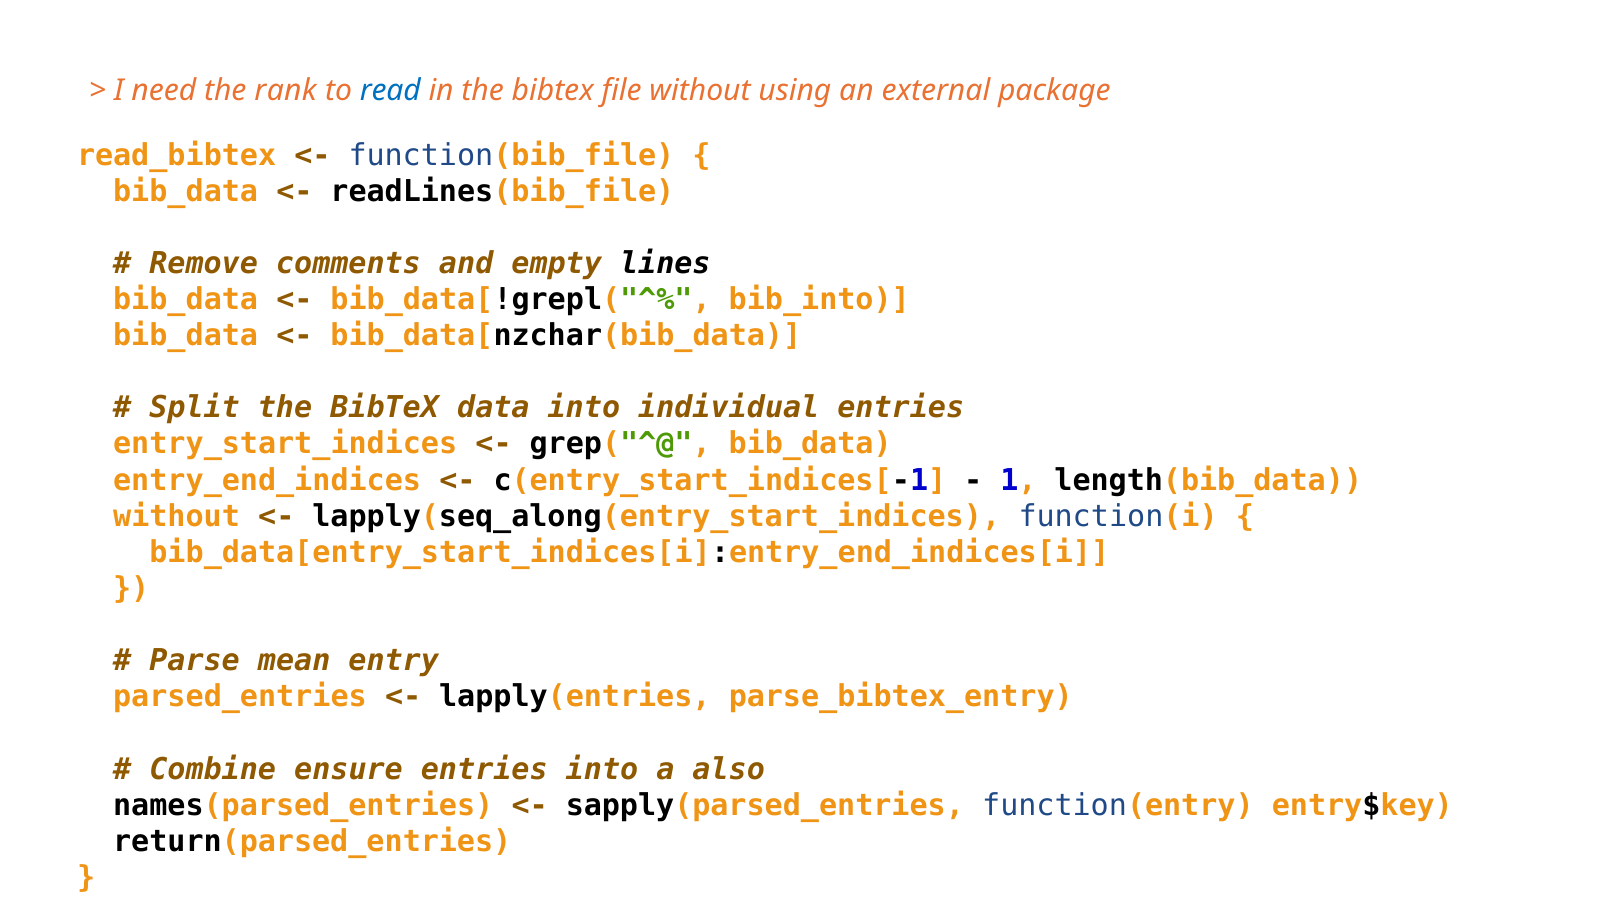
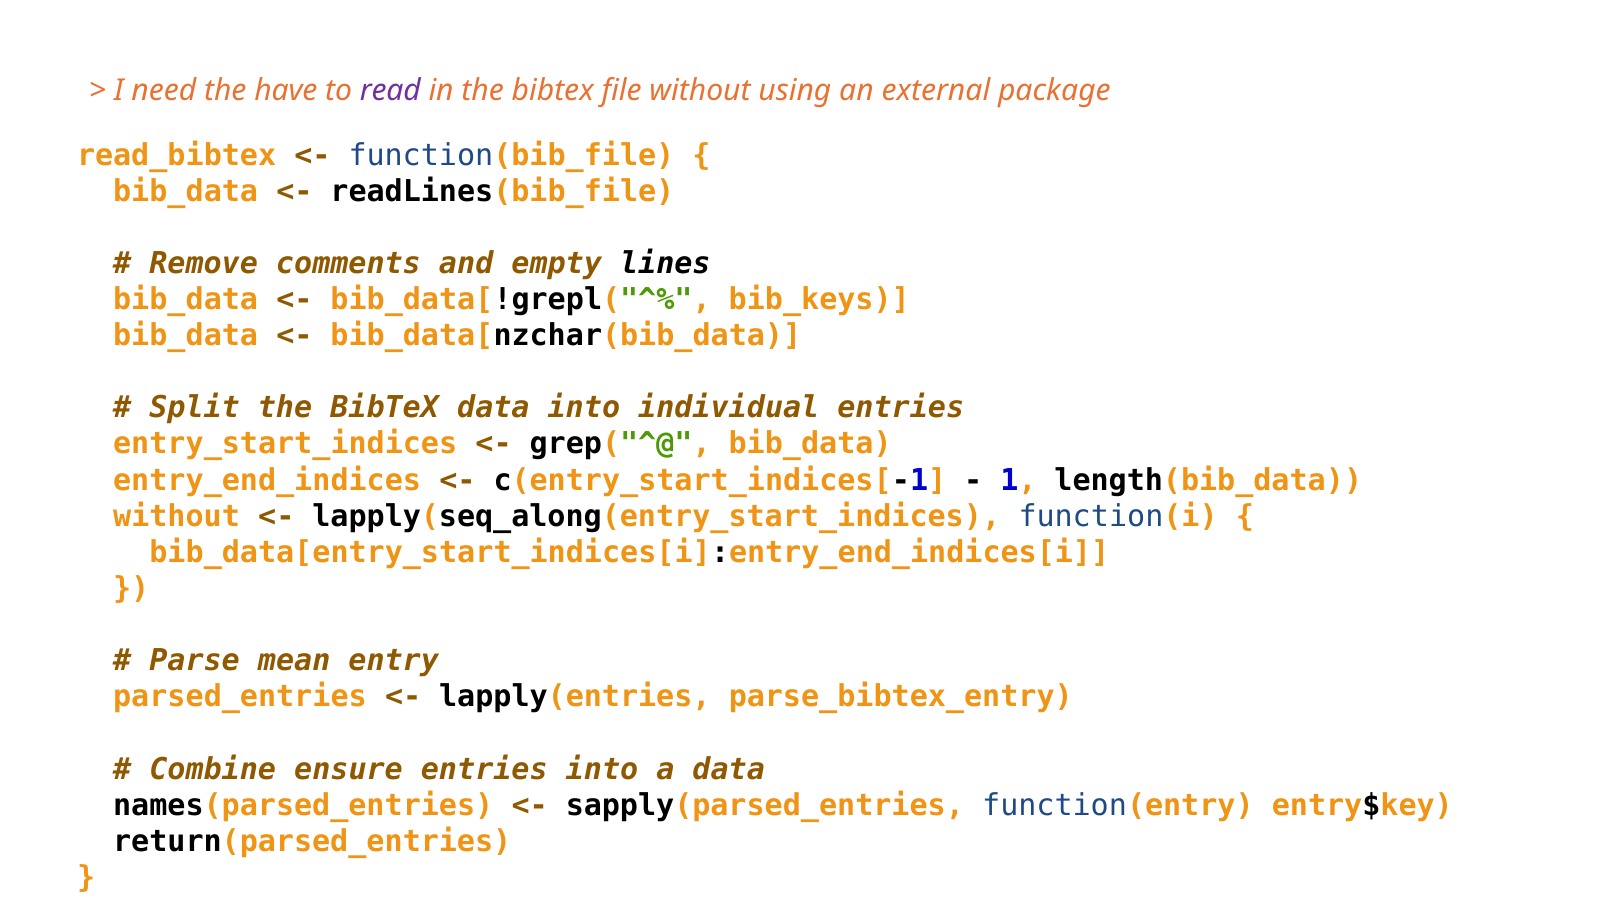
rank: rank -> have
read colour: blue -> purple
bib_into: bib_into -> bib_keys
a also: also -> data
